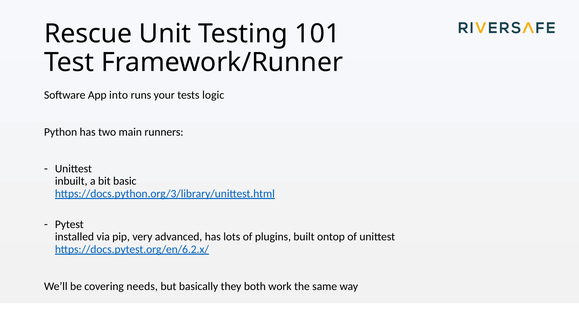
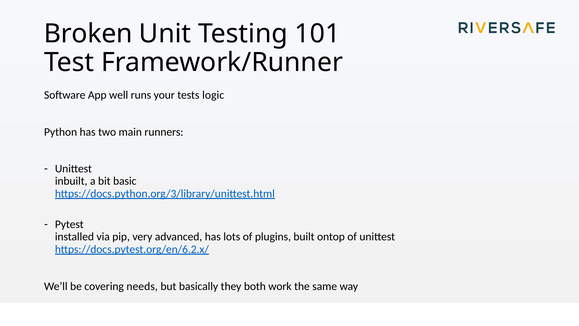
Rescue: Rescue -> Broken
into: into -> well
